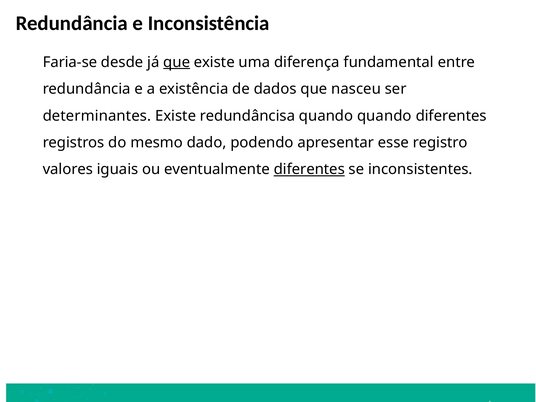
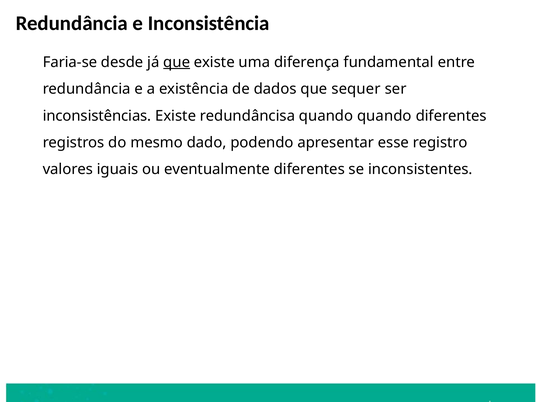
nasceu: nasceu -> sequer
determinantes: determinantes -> inconsistências
diferentes at (309, 169) underline: present -> none
